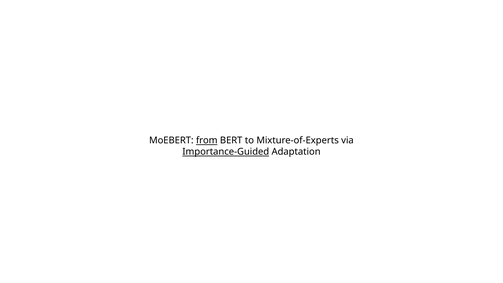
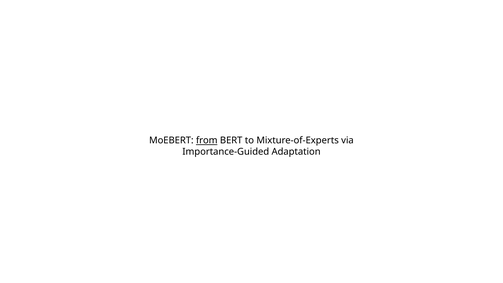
Importance-Guided underline: present -> none
